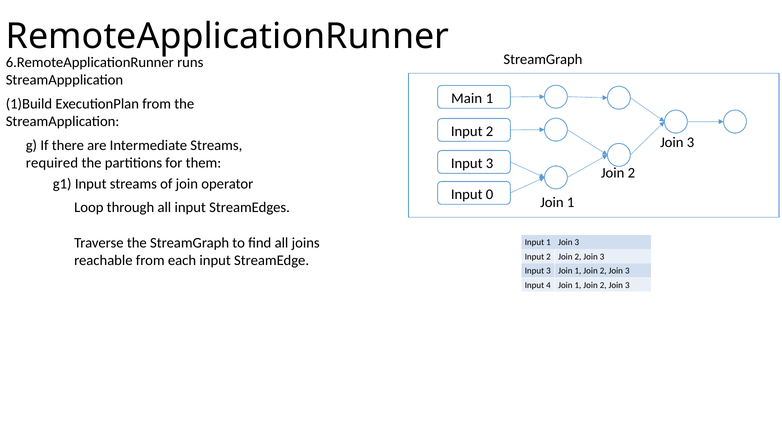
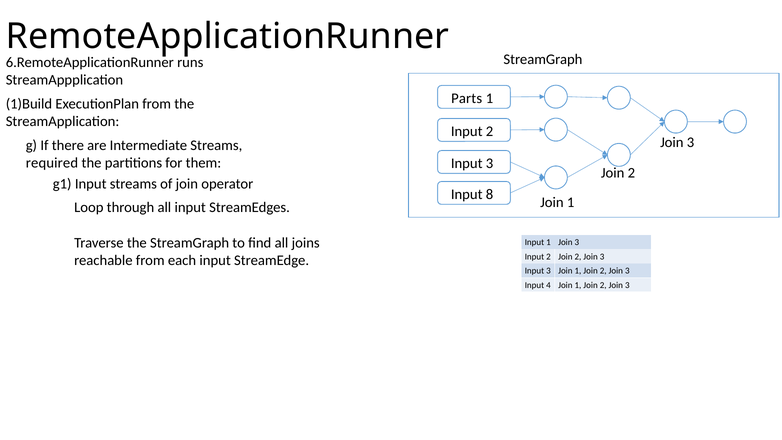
Main: Main -> Parts
0: 0 -> 8
